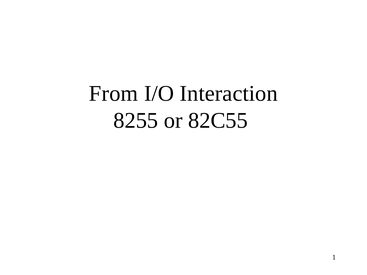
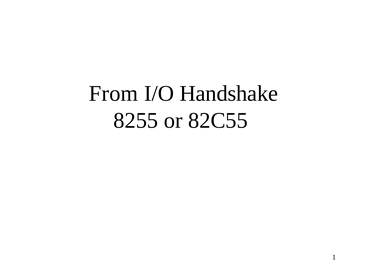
Interaction: Interaction -> Handshake
